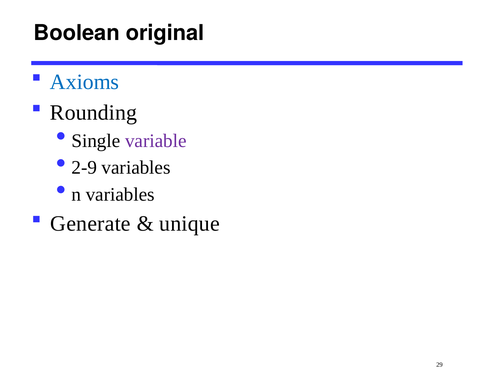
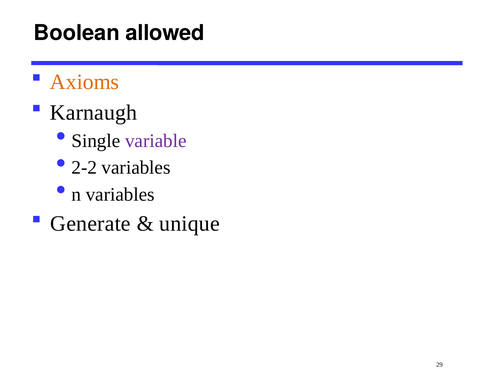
original: original -> allowed
Axioms colour: blue -> orange
Rounding: Rounding -> Karnaugh
2-9: 2-9 -> 2-2
